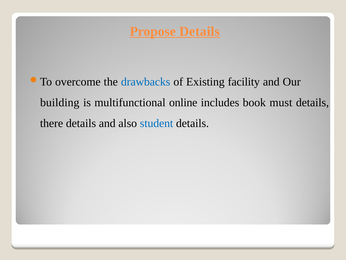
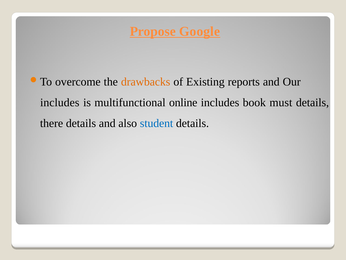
Propose Details: Details -> Google
drawbacks colour: blue -> orange
facility: facility -> reports
building at (60, 102): building -> includes
